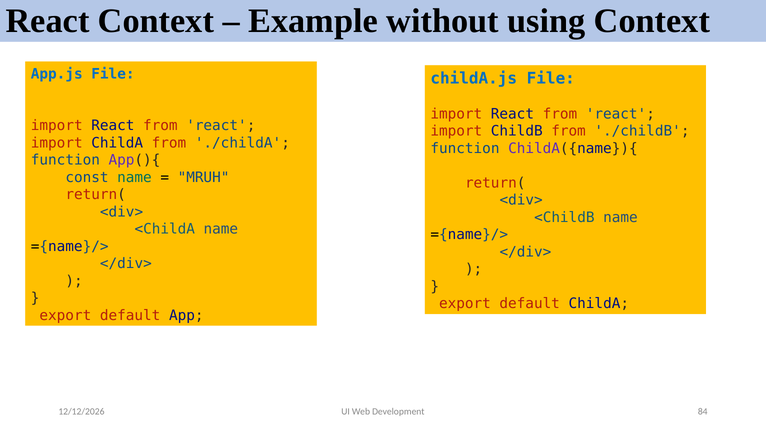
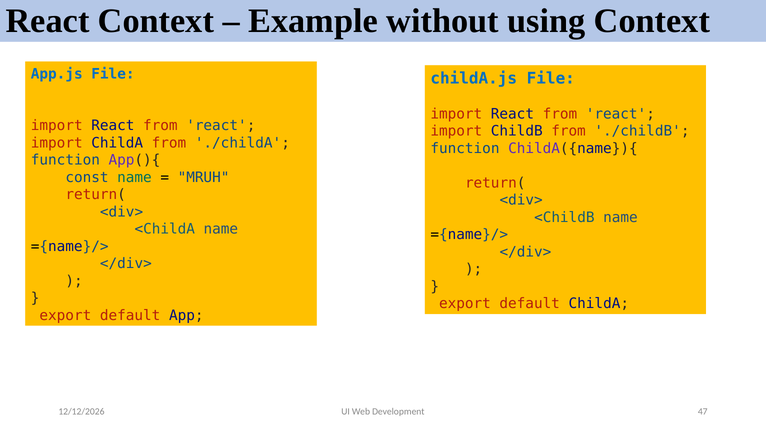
84: 84 -> 47
